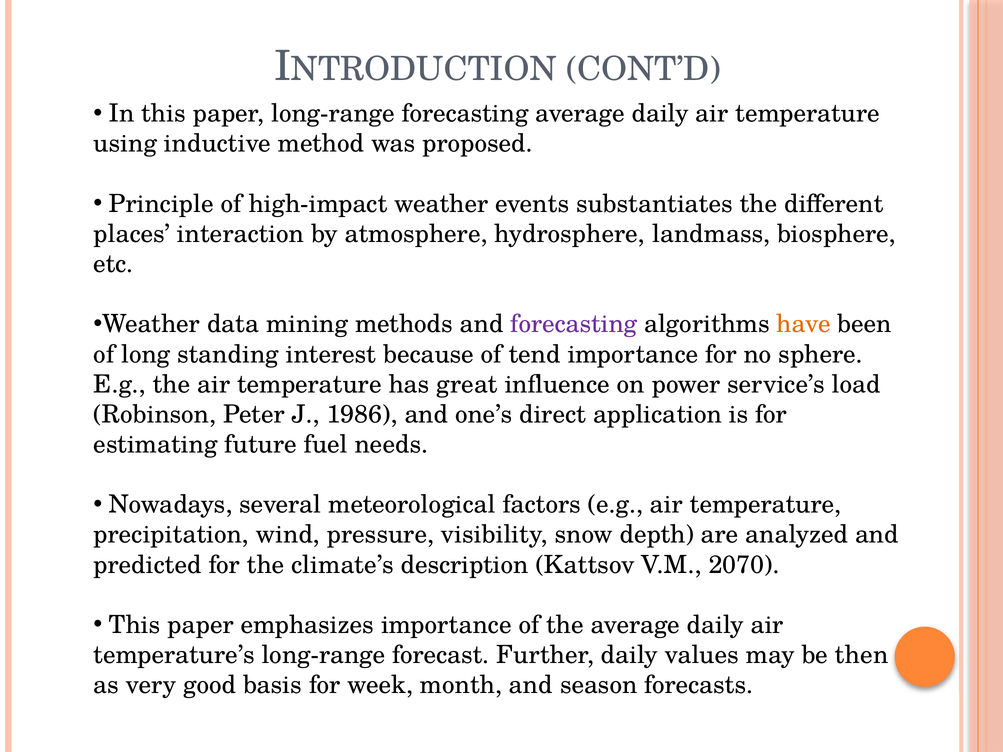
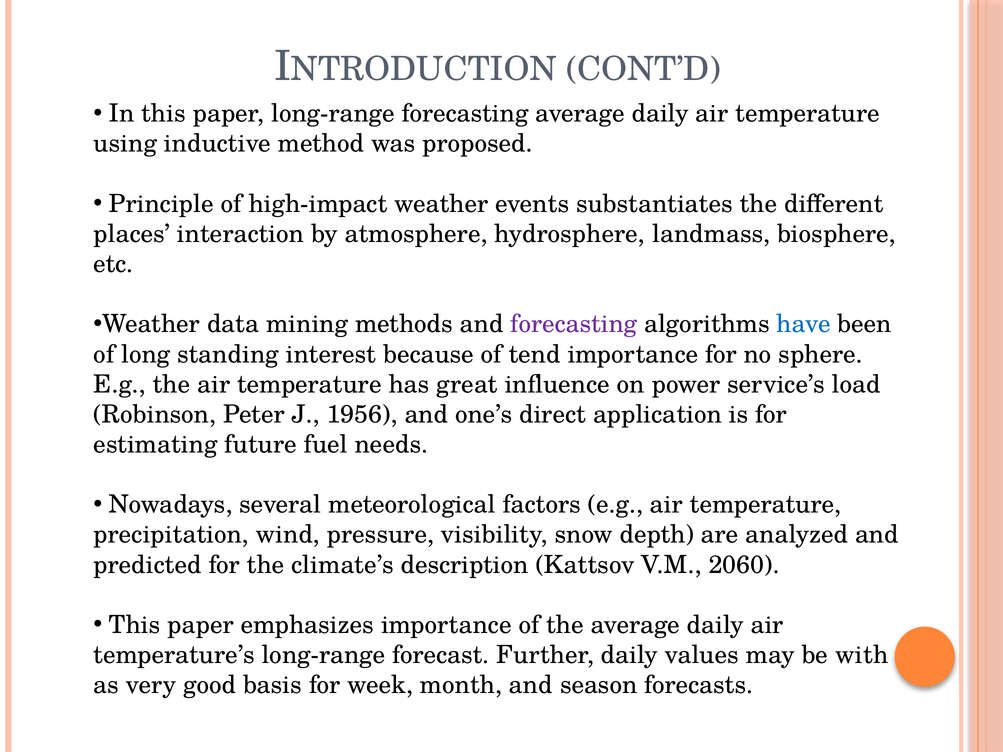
have colour: orange -> blue
1986: 1986 -> 1956
2070: 2070 -> 2060
then: then -> with
